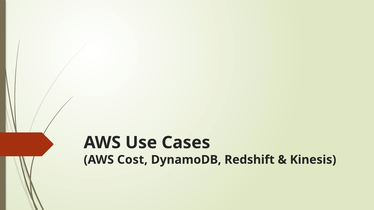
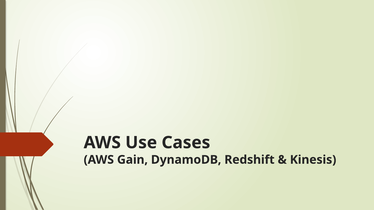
Cost: Cost -> Gain
